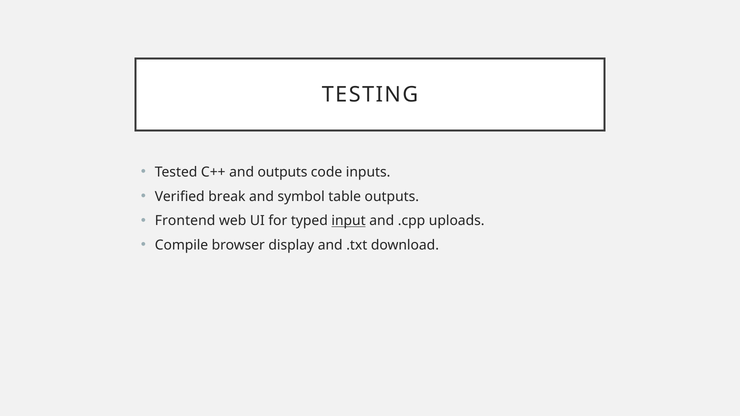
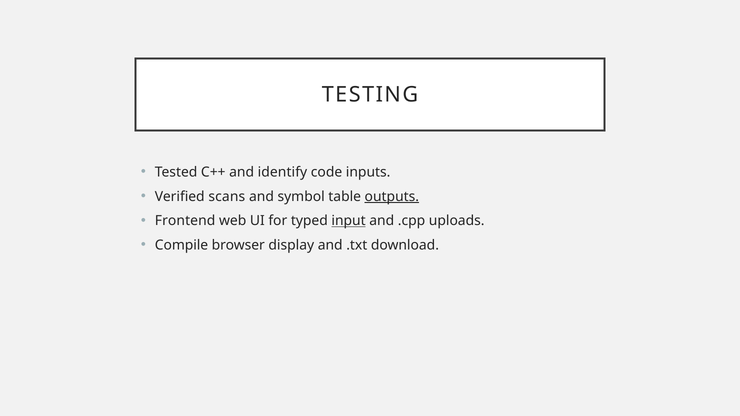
and outputs: outputs -> identify
break: break -> scans
outputs at (392, 197) underline: none -> present
